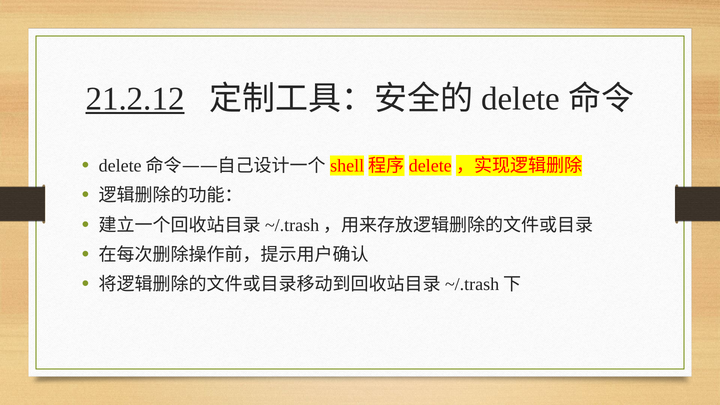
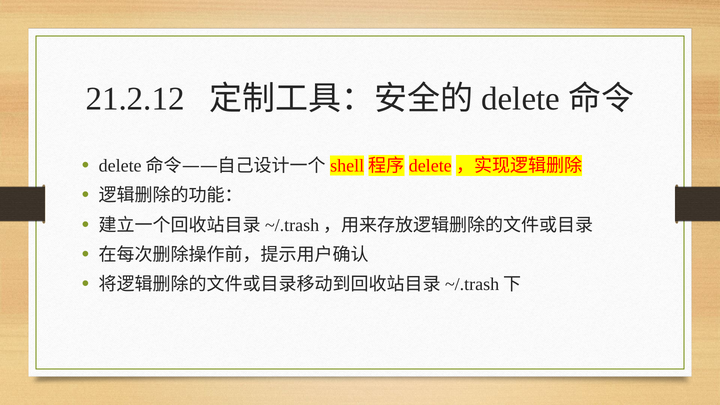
21.2.12 underline: present -> none
